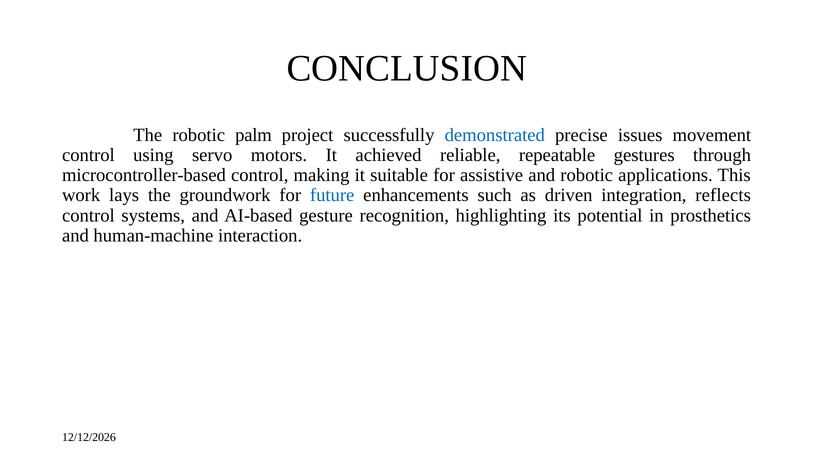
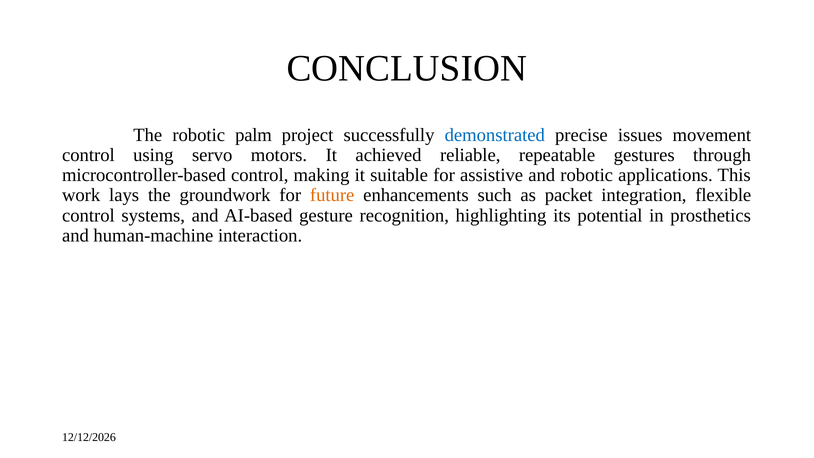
future colour: blue -> orange
driven: driven -> packet
reflects: reflects -> flexible
